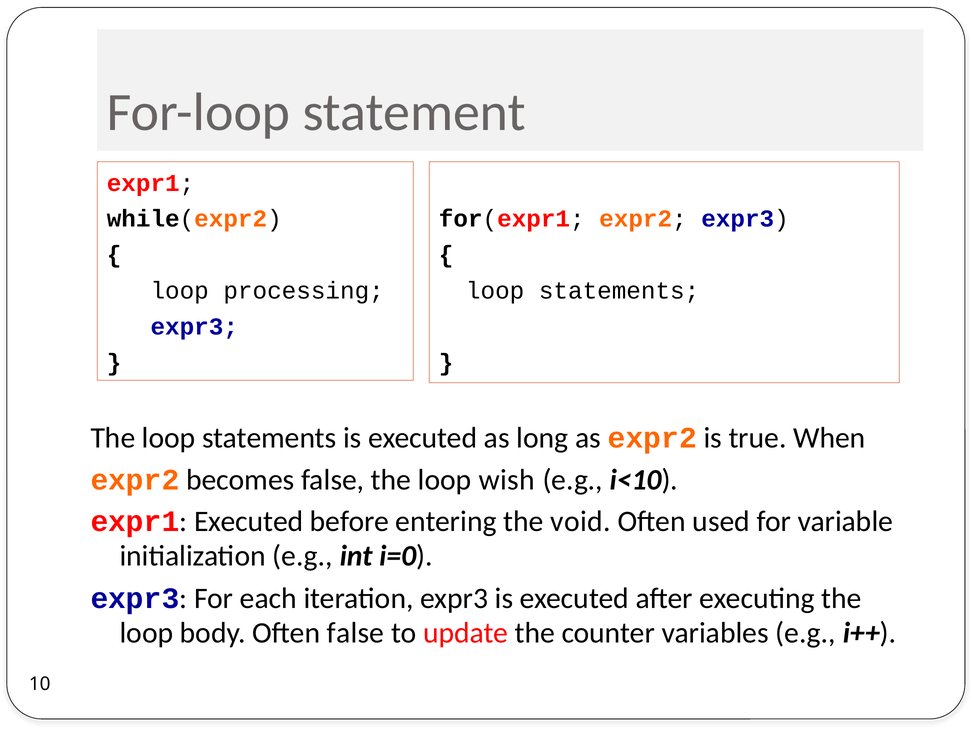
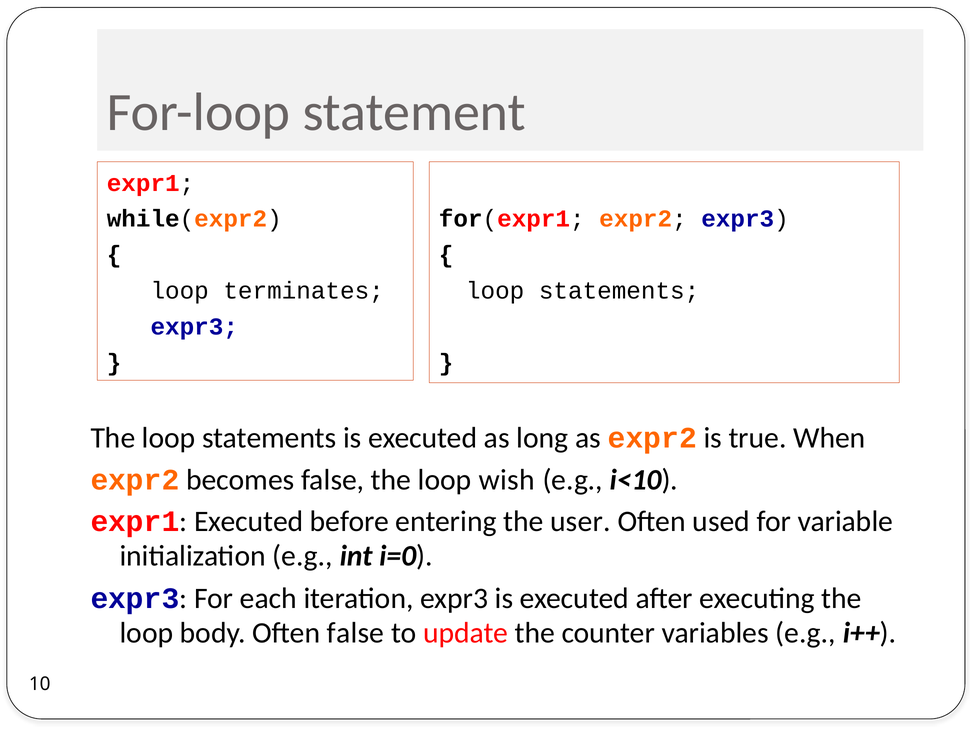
processing: processing -> terminates
void: void -> user
